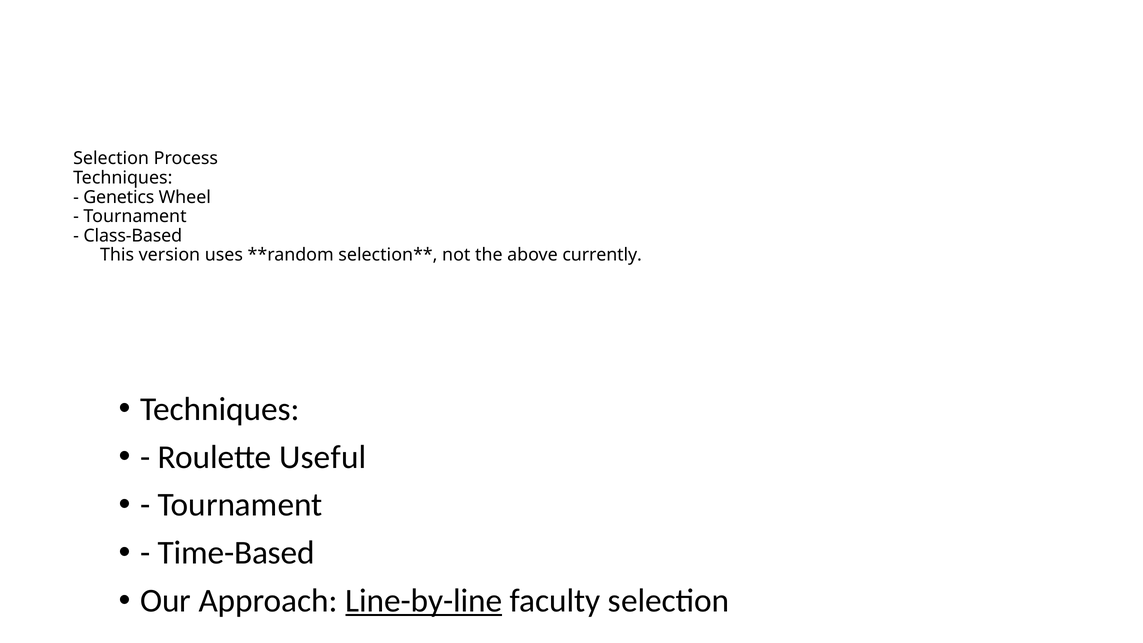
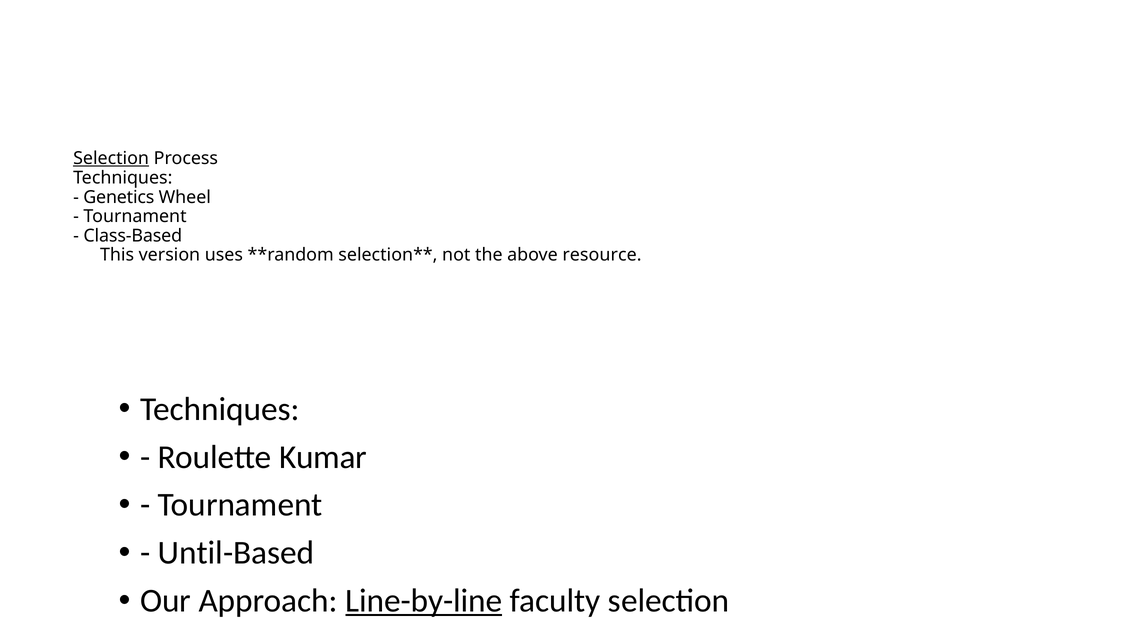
Selection at (111, 159) underline: none -> present
currently: currently -> resource
Useful: Useful -> Kumar
Time-Based: Time-Based -> Until-Based
